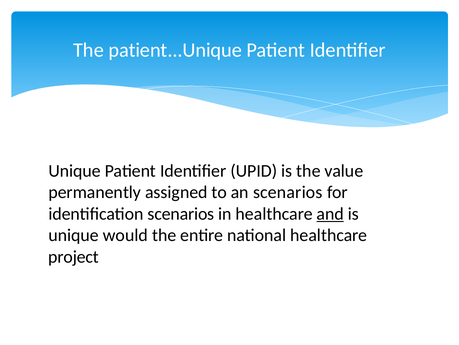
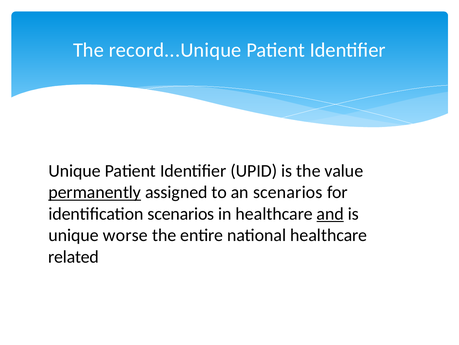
patient...Unique: patient...Unique -> record...Unique
permanently underline: none -> present
would: would -> worse
project: project -> related
